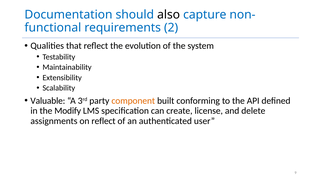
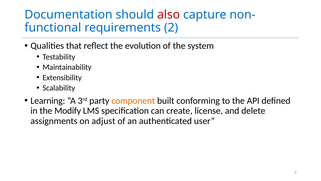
also colour: black -> red
Valuable: Valuable -> Learning
on reflect: reflect -> adjust
